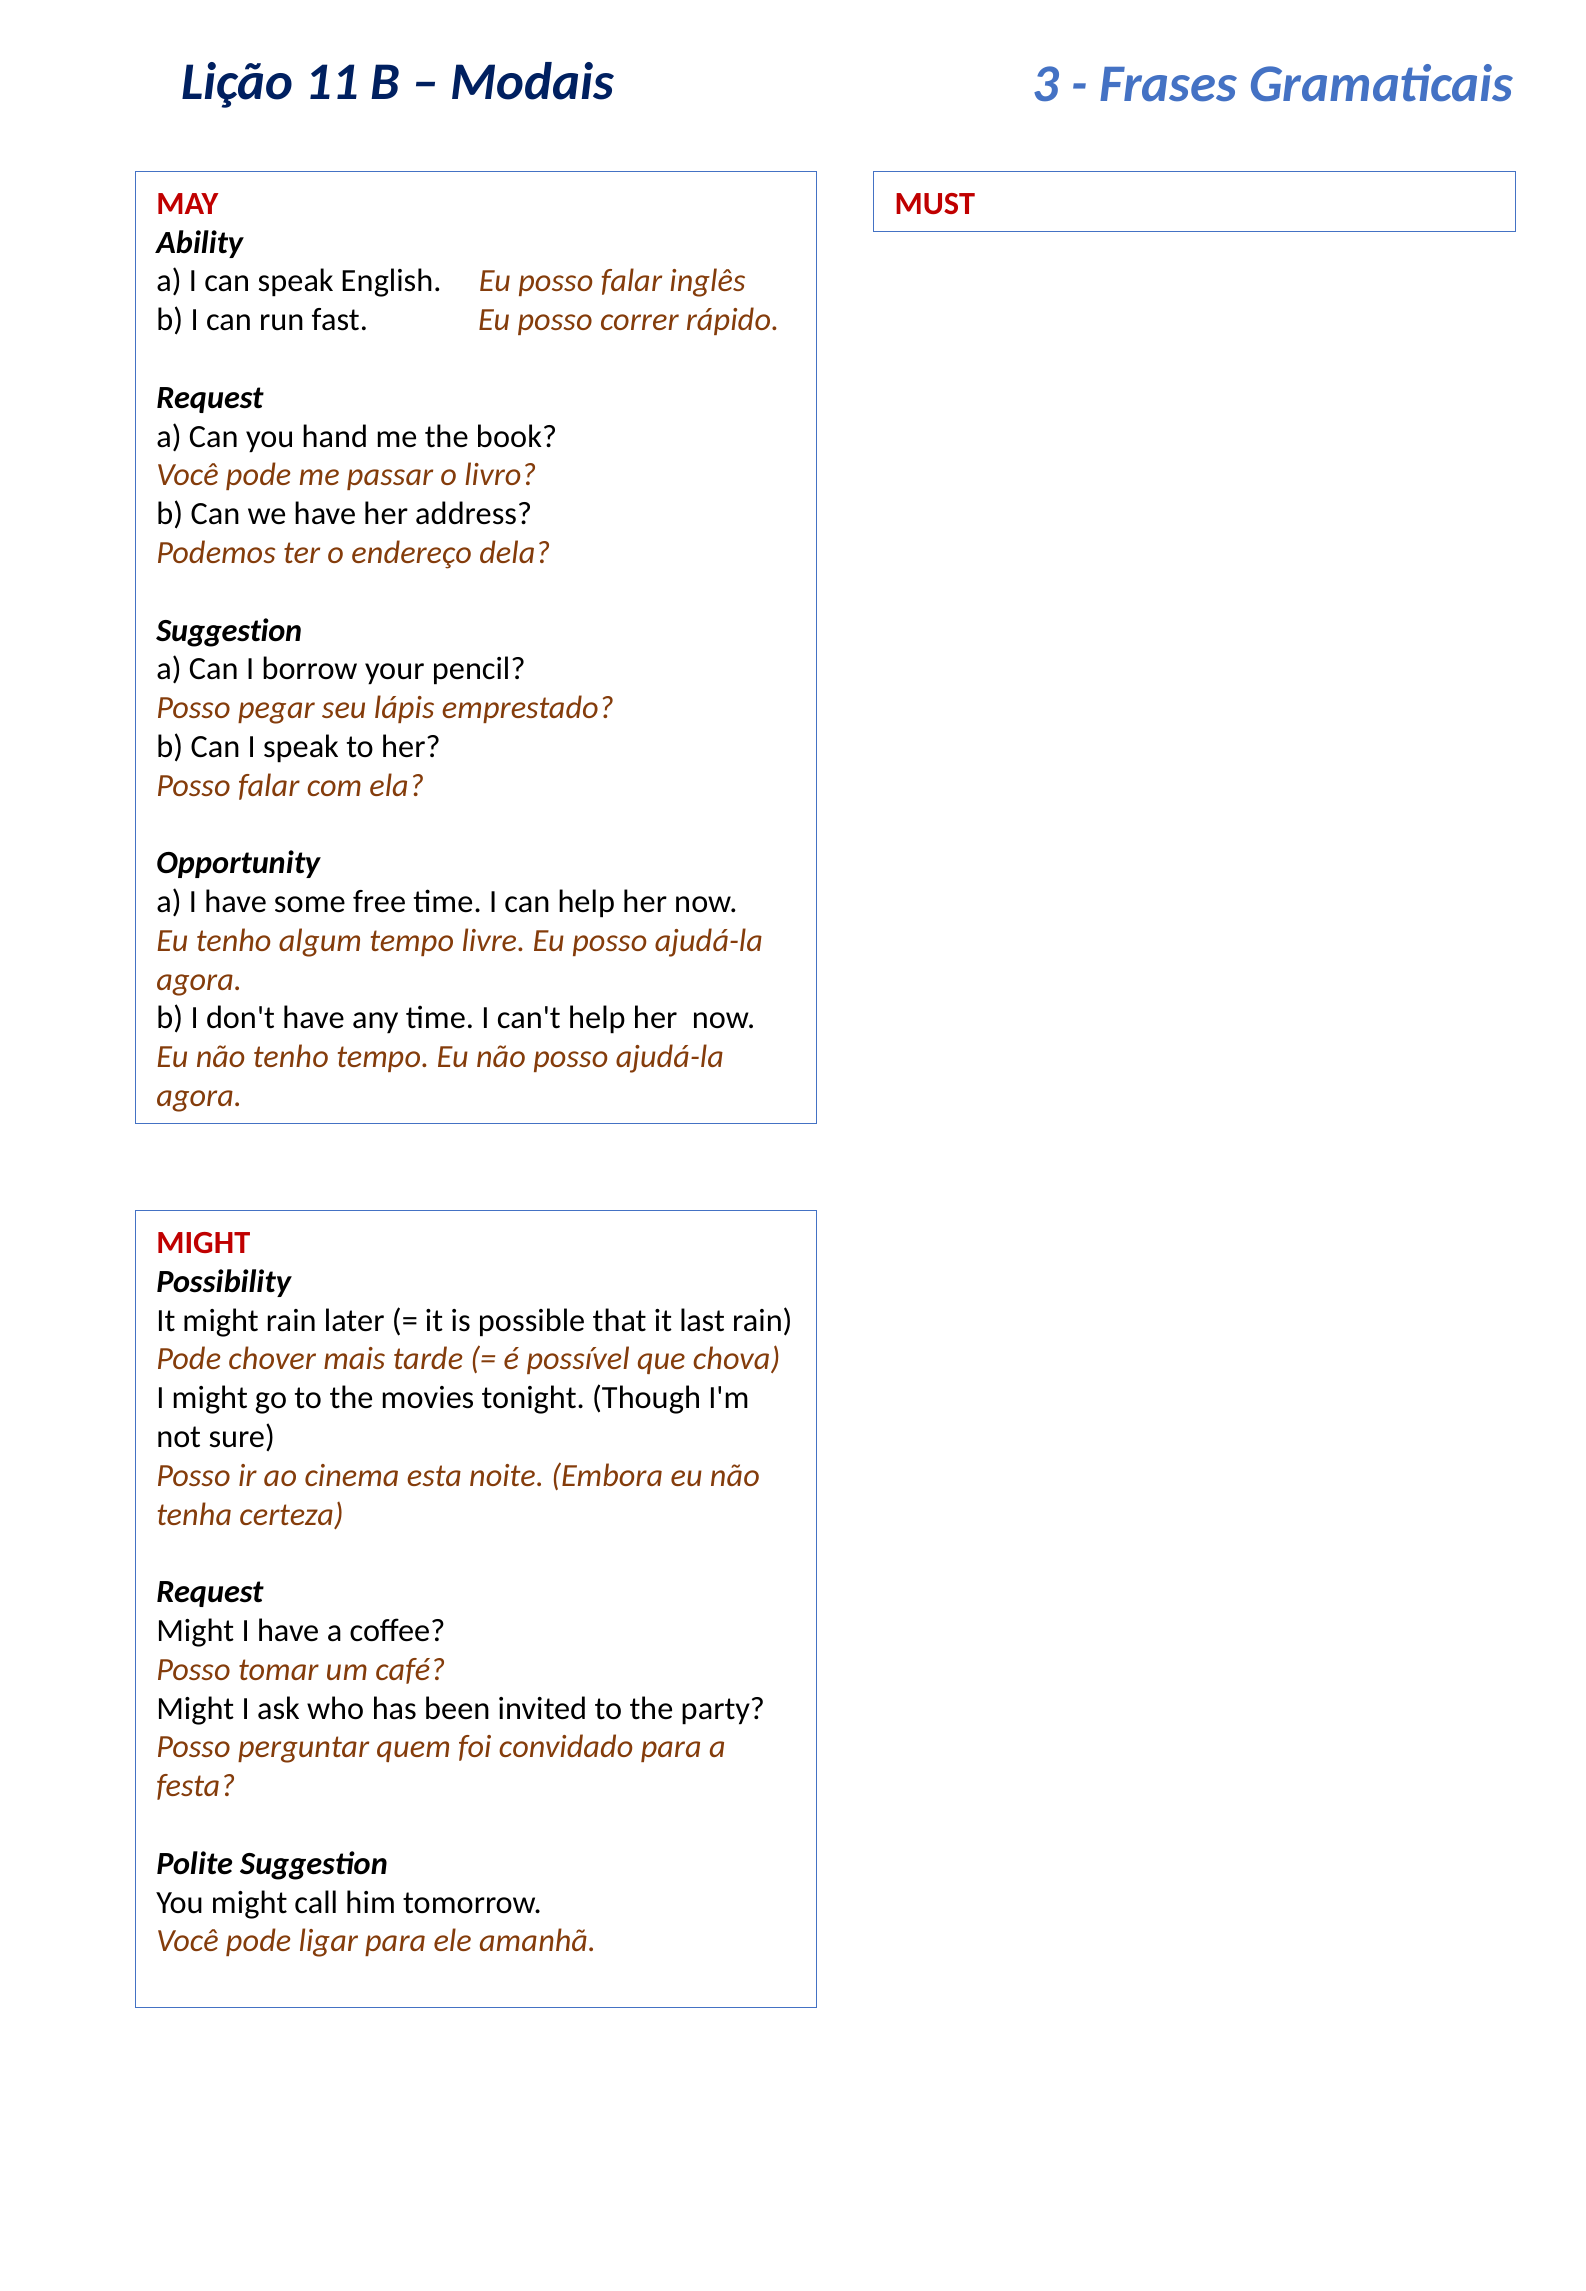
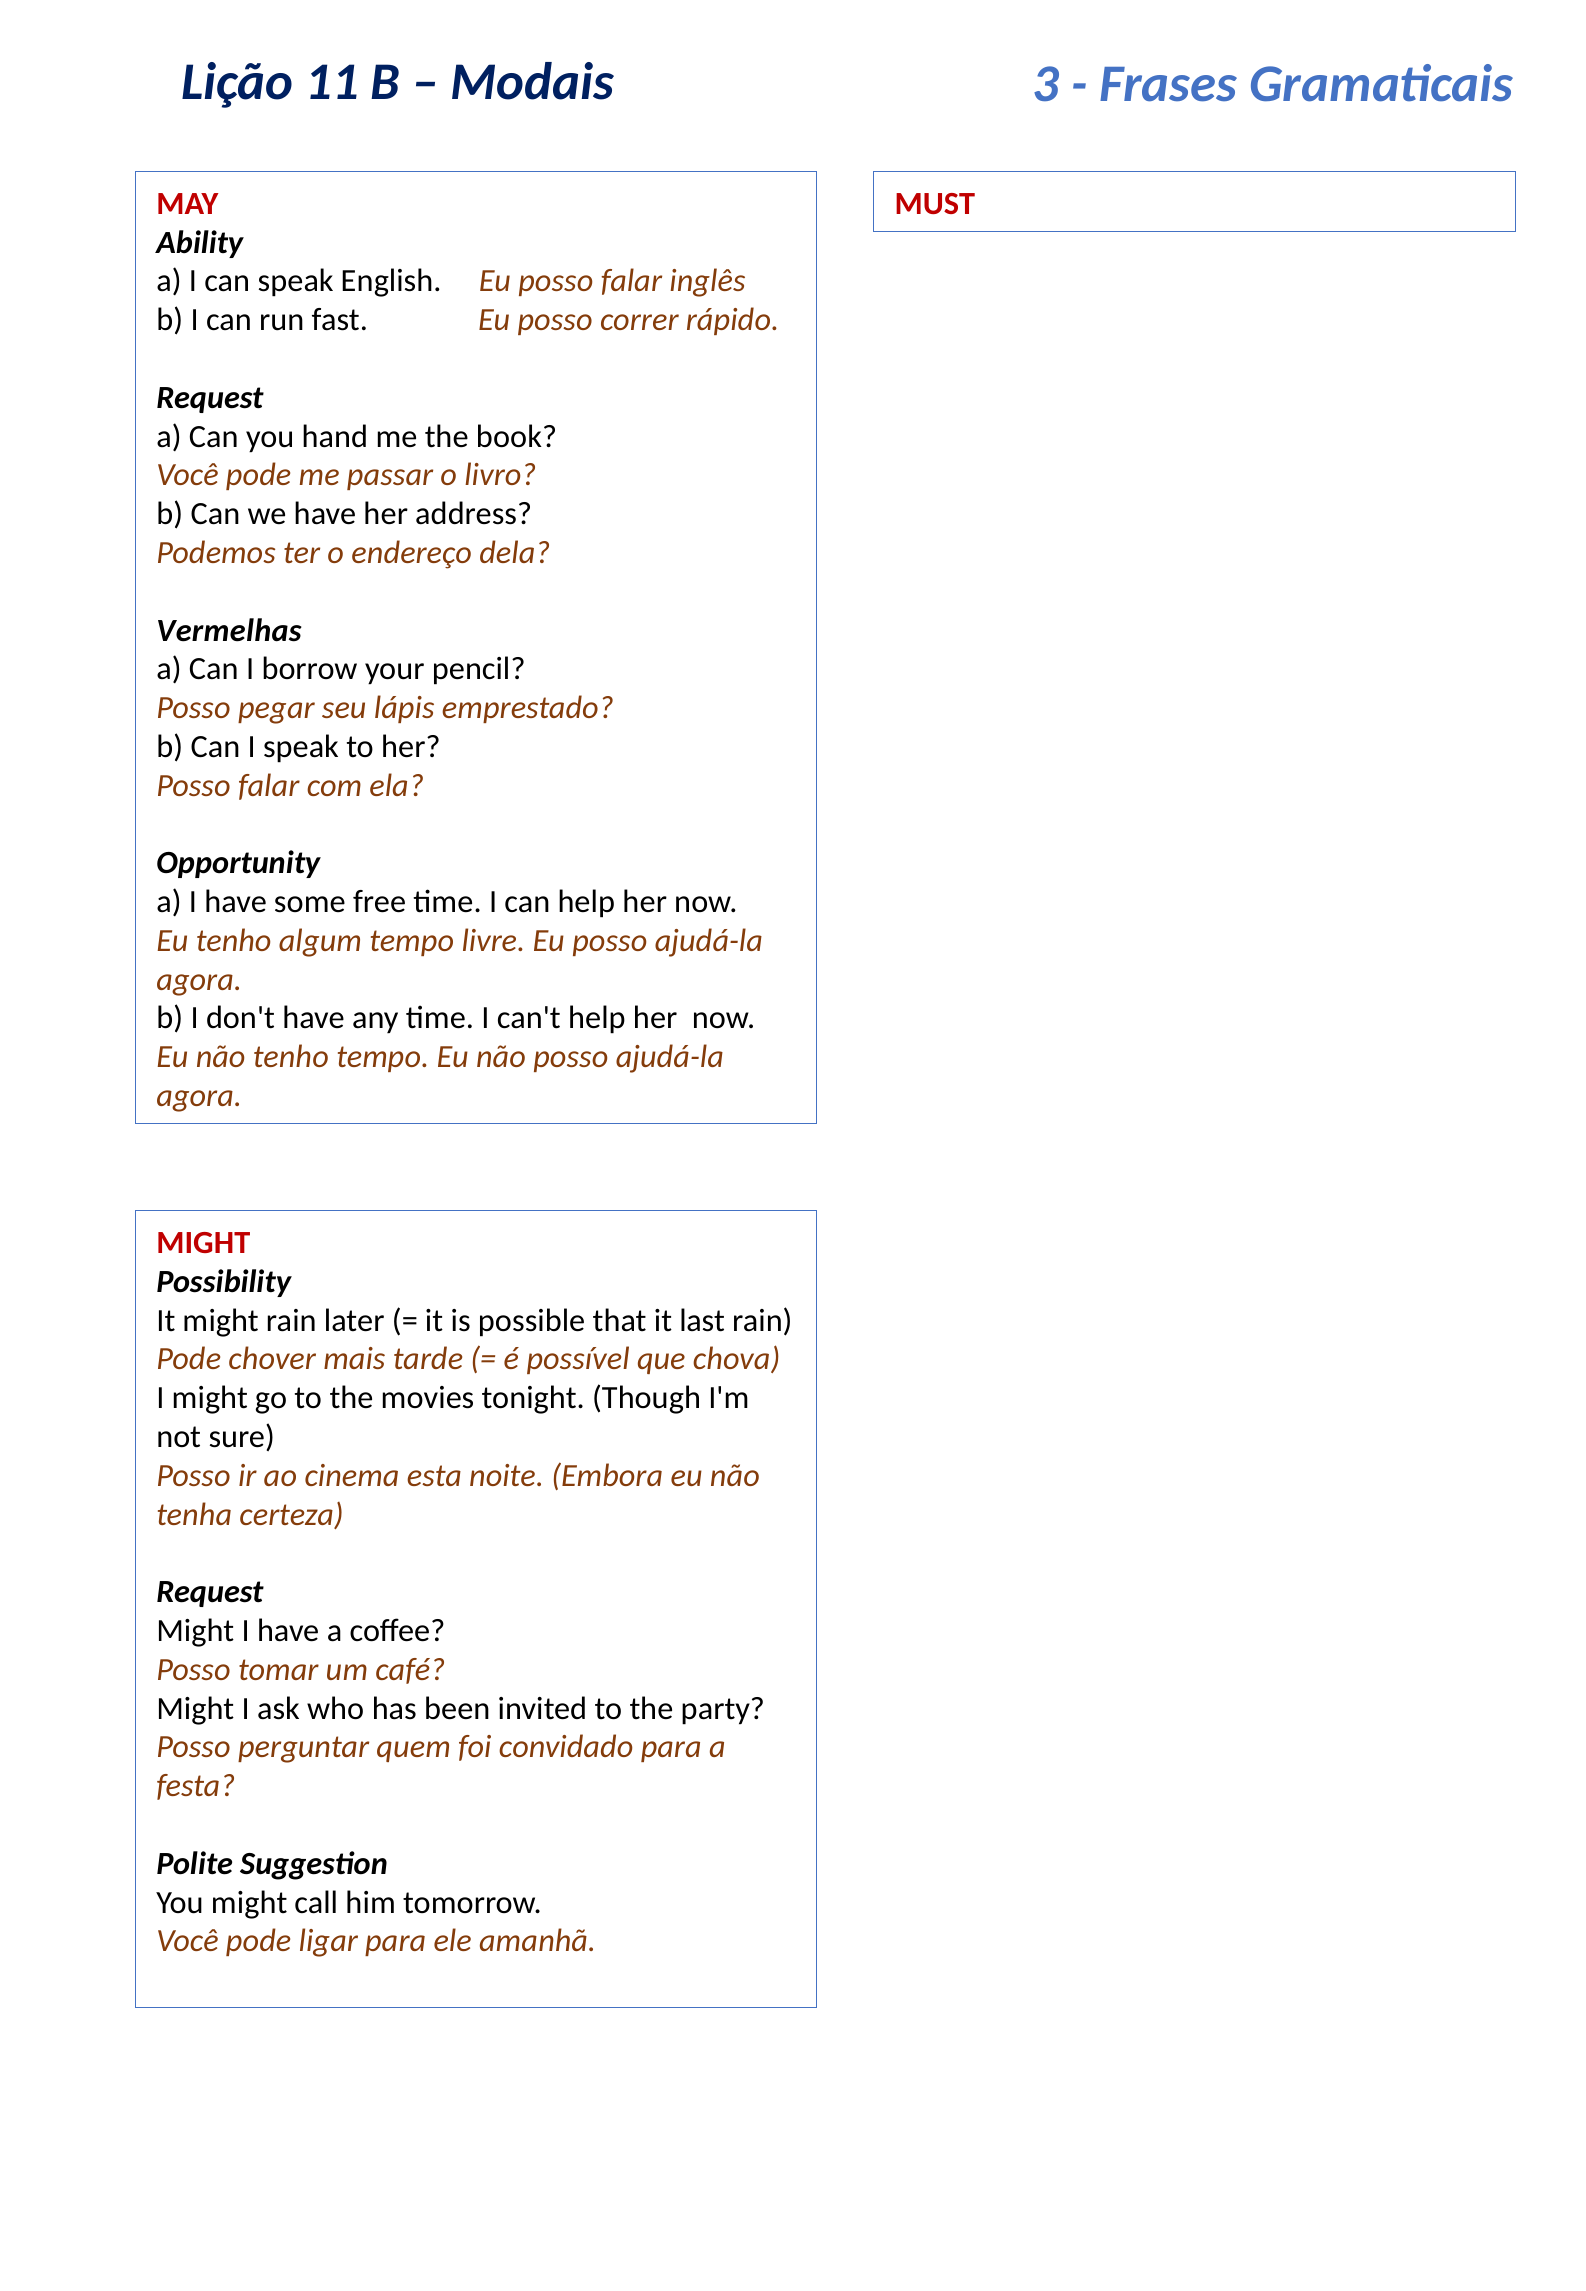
Suggestion at (229, 630): Suggestion -> Vermelhas
